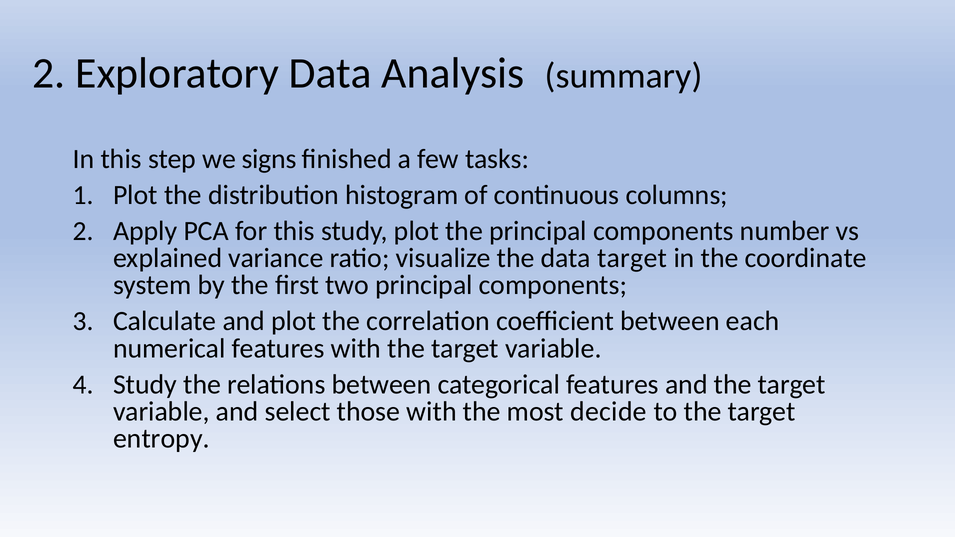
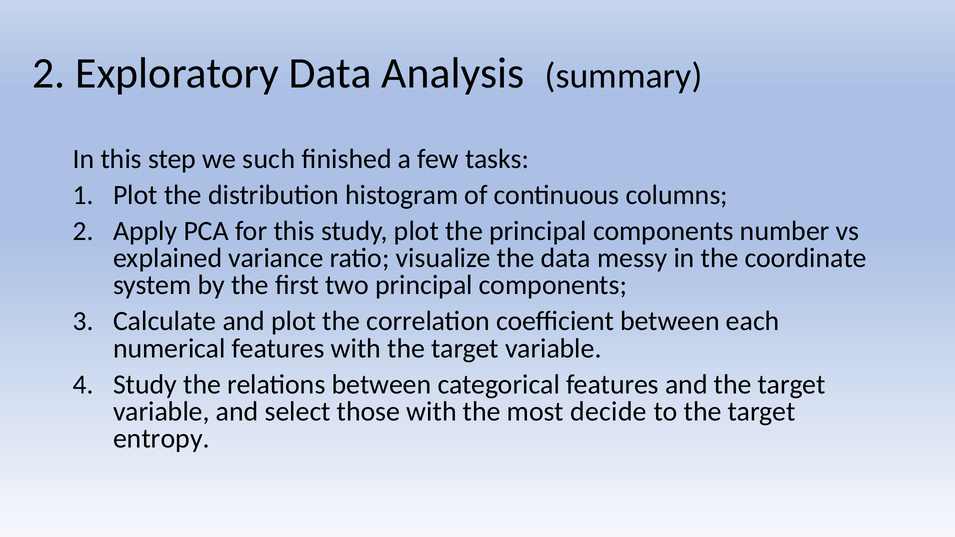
signs: signs -> such
data target: target -> messy
